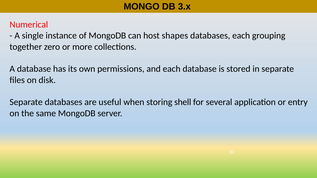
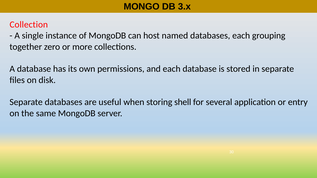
Numerical: Numerical -> Collection
shapes: shapes -> named
